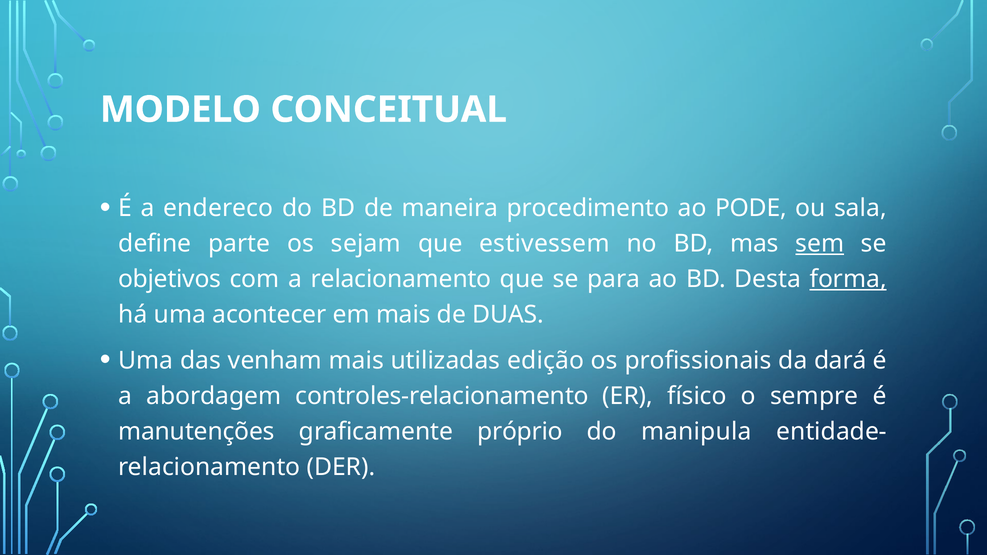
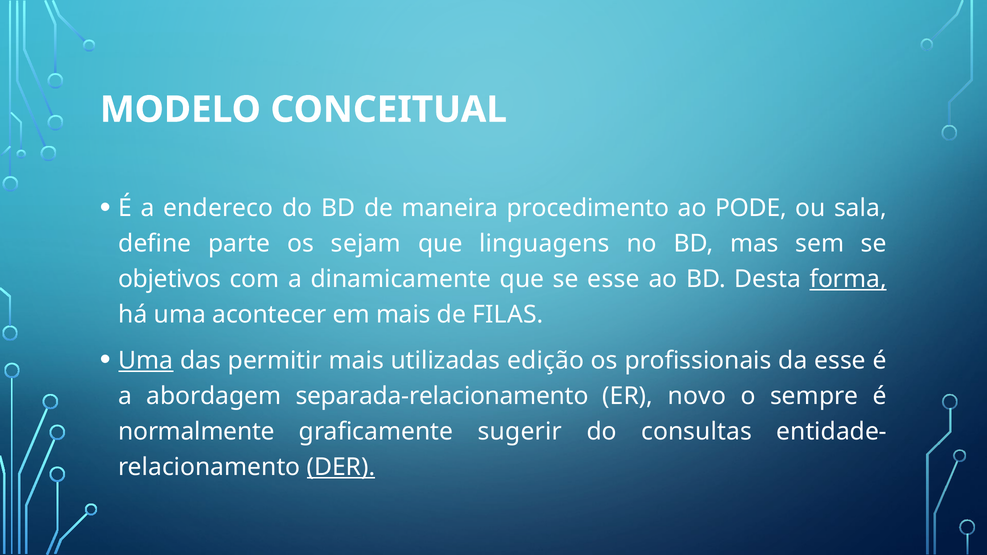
estivessem: estivessem -> linguagens
sem underline: present -> none
a relacionamento: relacionamento -> dinamicamente
se para: para -> esse
DUAS: DUAS -> FILAS
Uma at (146, 361) underline: none -> present
venham: venham -> permitir
da dará: dará -> esse
controles-relacionamento: controles-relacionamento -> separada-relacionamento
físico: físico -> novo
manutenções: manutenções -> normalmente
próprio: próprio -> sugerir
manipula: manipula -> consultas
DER underline: none -> present
